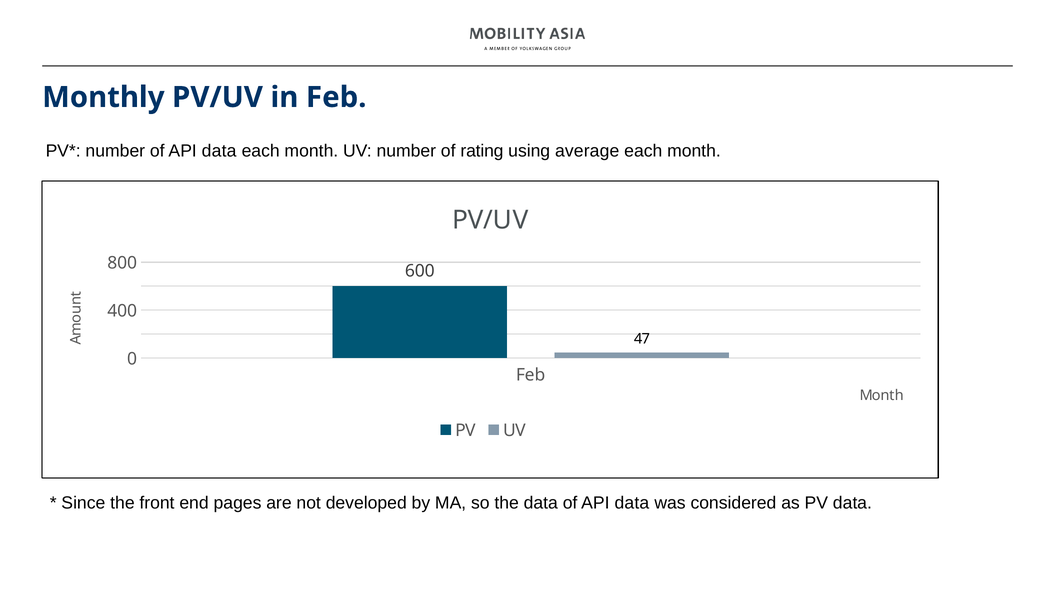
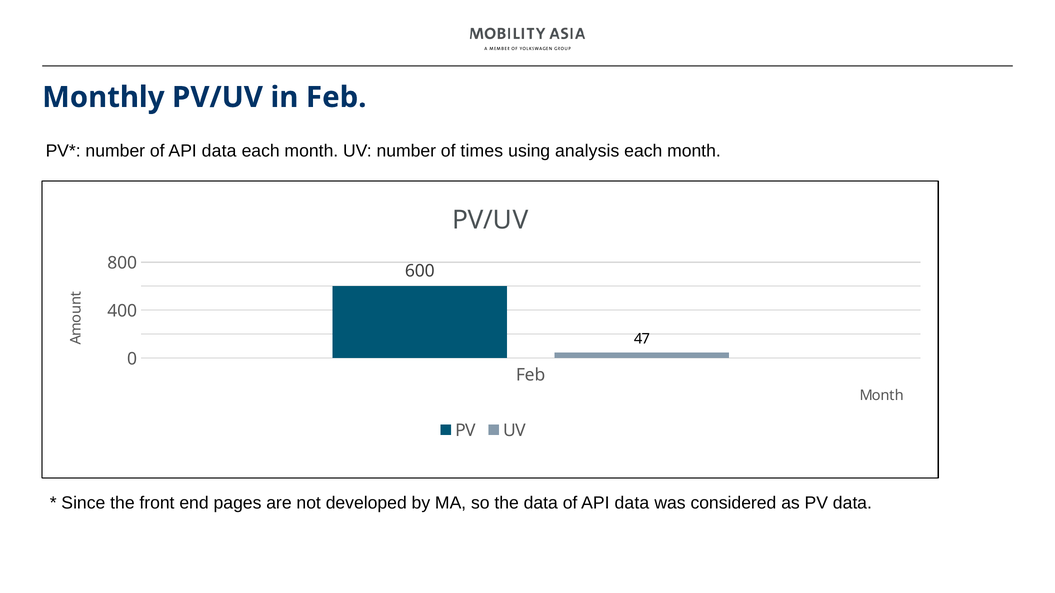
rating: rating -> times
average: average -> analysis
